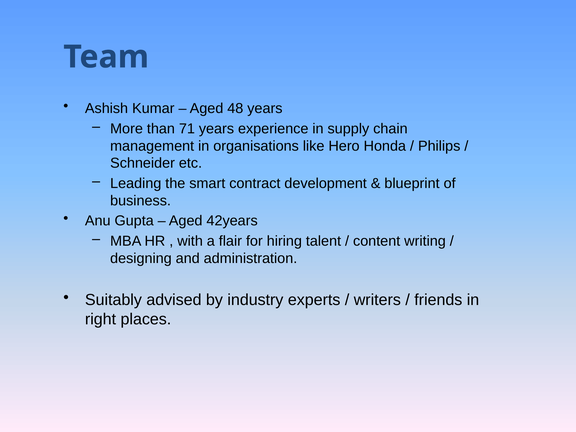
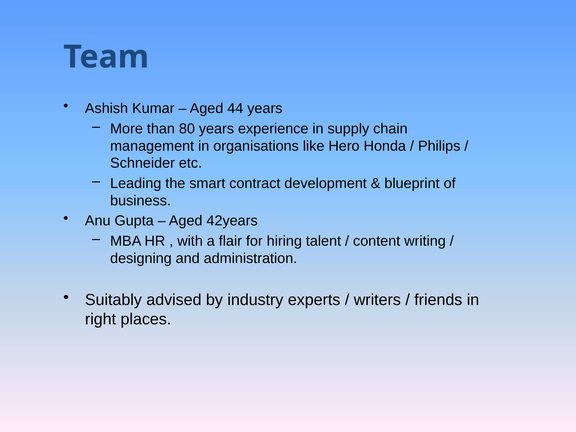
48: 48 -> 44
71: 71 -> 80
